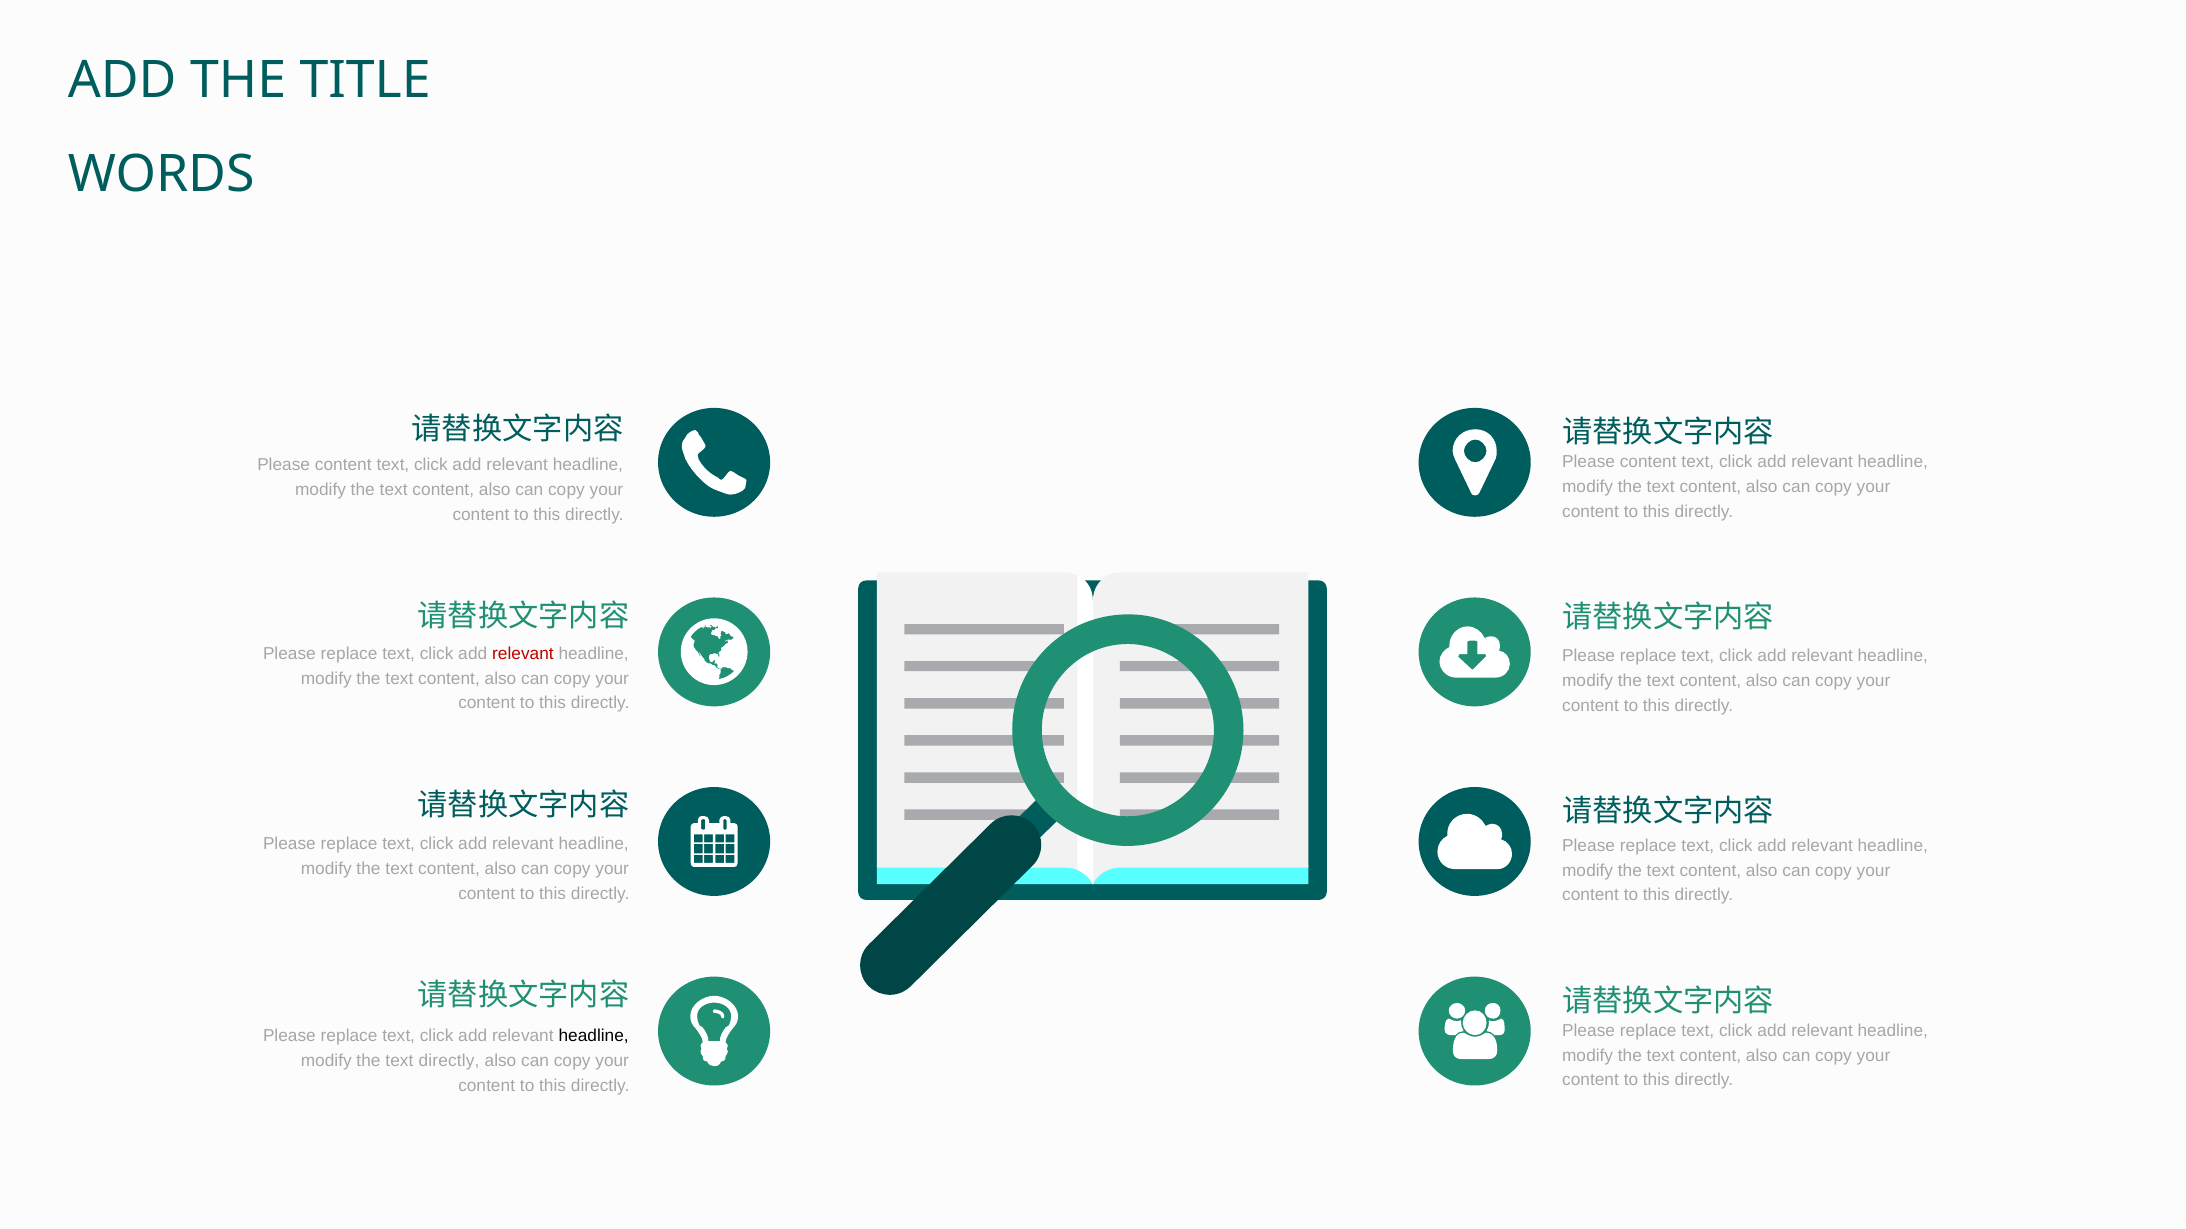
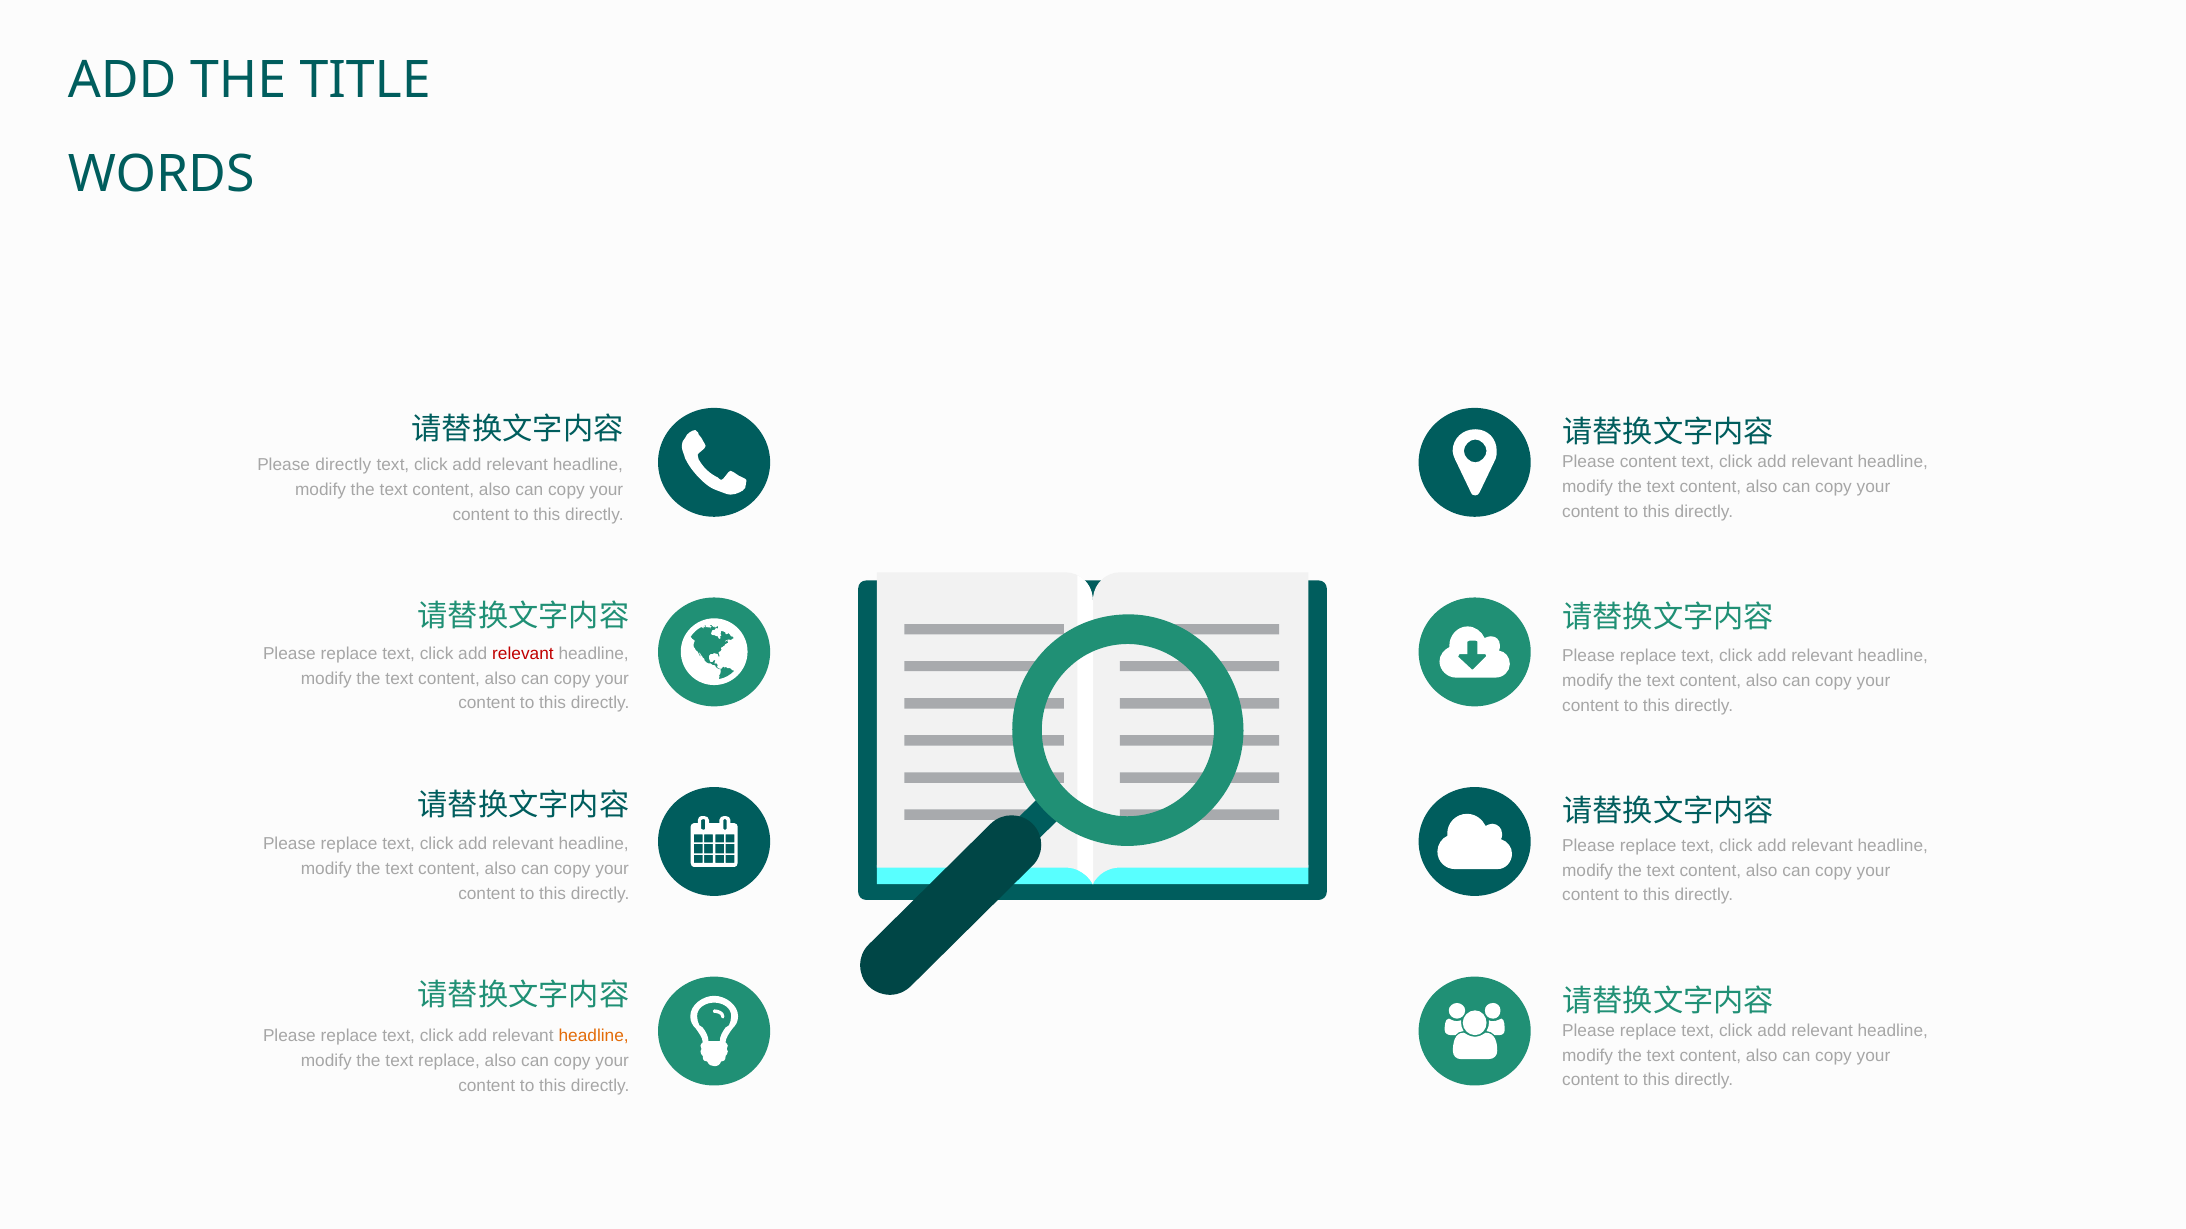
content at (343, 465): content -> directly
headline at (594, 1036) colour: black -> orange
text directly: directly -> replace
